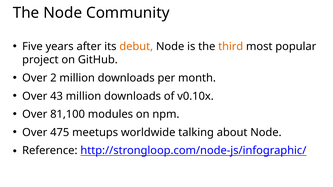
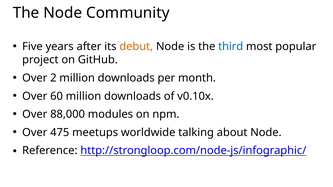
third colour: orange -> blue
43: 43 -> 60
81,100: 81,100 -> 88,000
